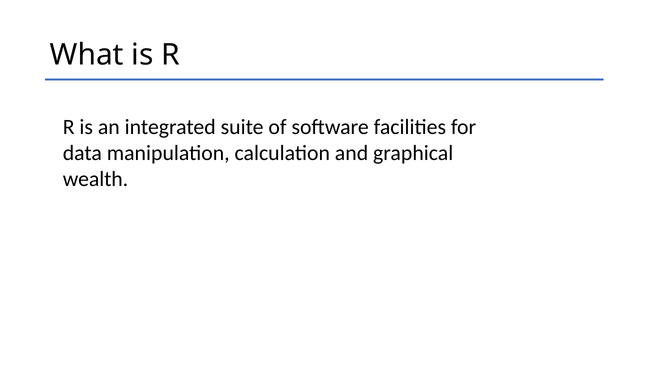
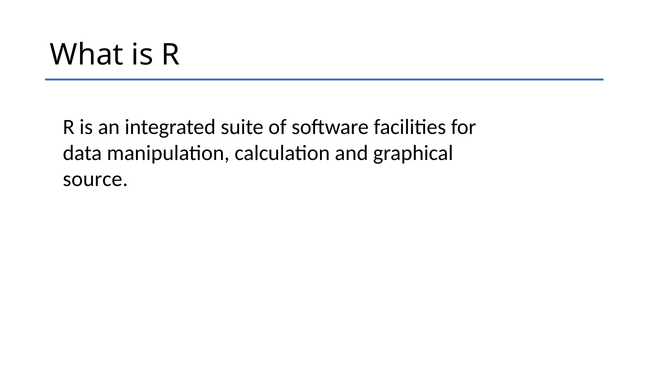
wealth: wealth -> source
